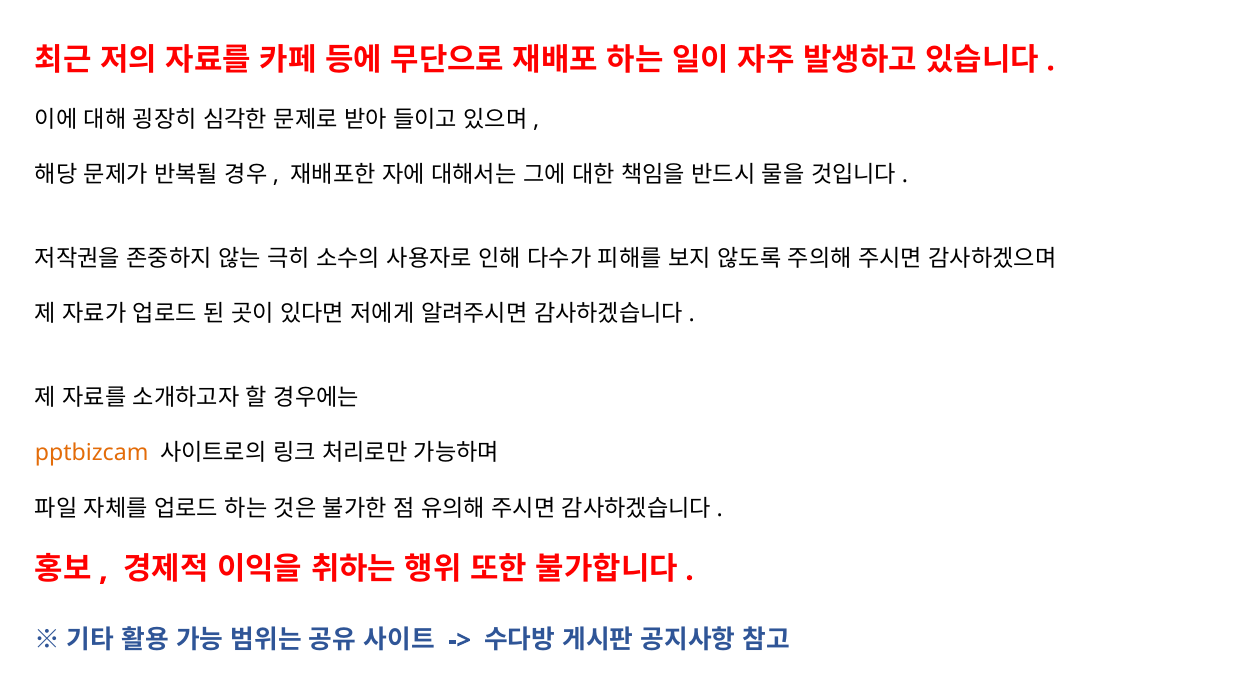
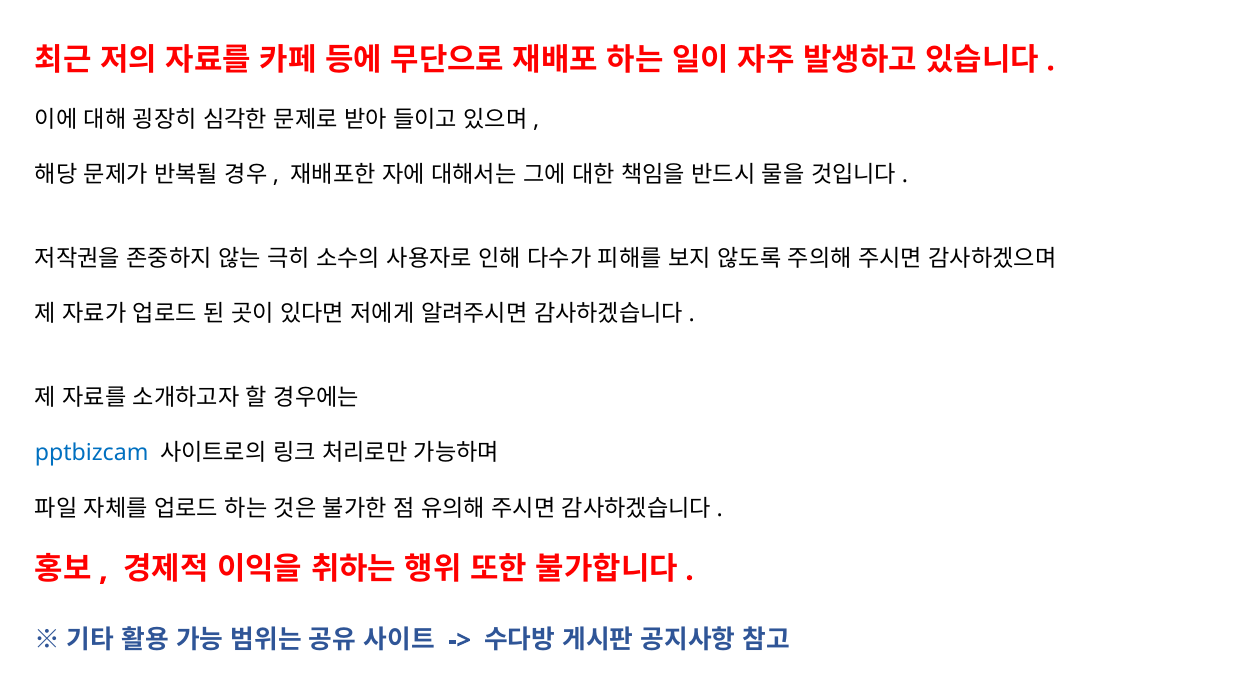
pptbizcam colour: orange -> blue
